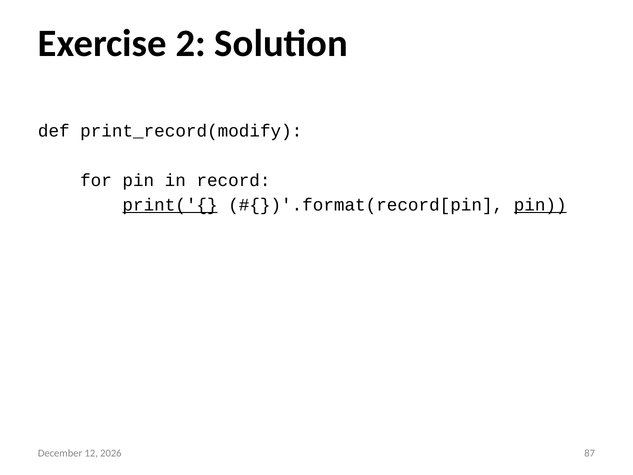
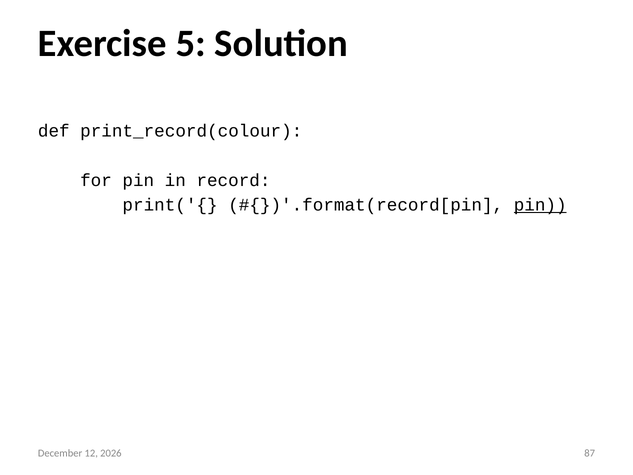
2: 2 -> 5
print_record(modify: print_record(modify -> print_record(colour
print('{ underline: present -> none
